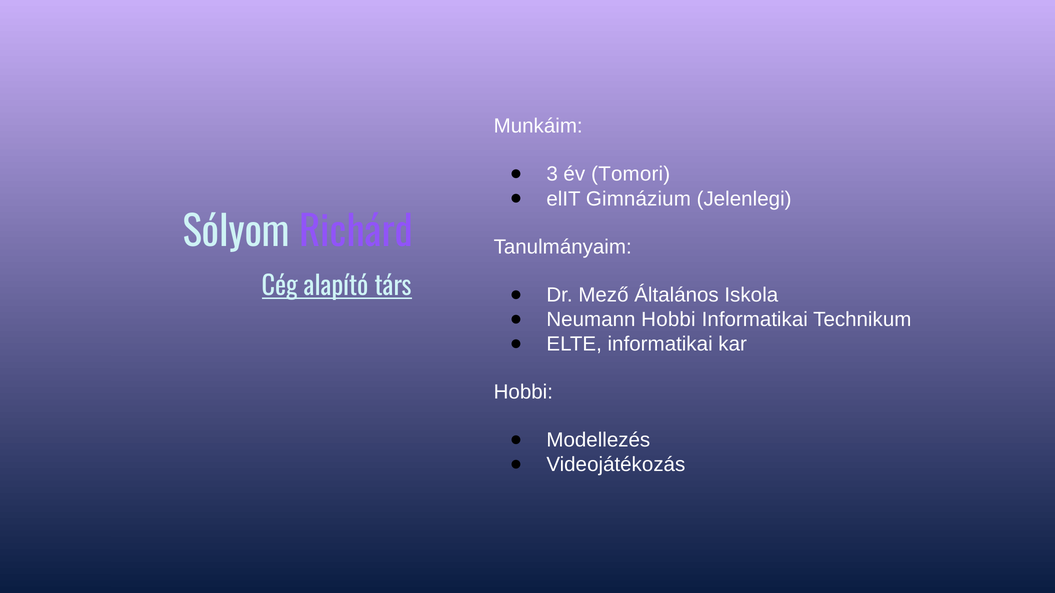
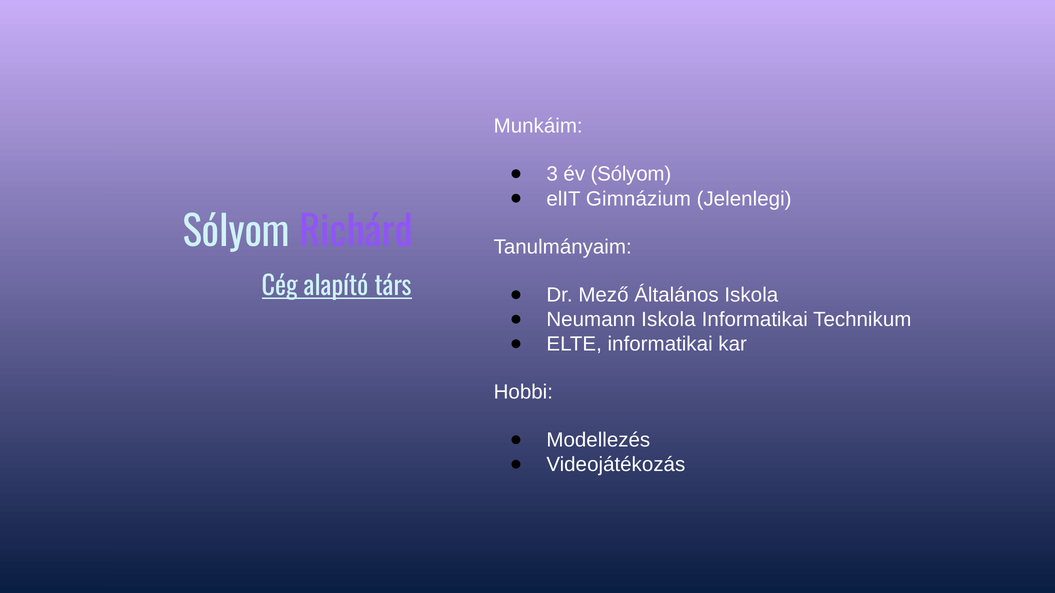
év Tomori: Tomori -> Sólyom
Neumann Hobbi: Hobbi -> Iskola
